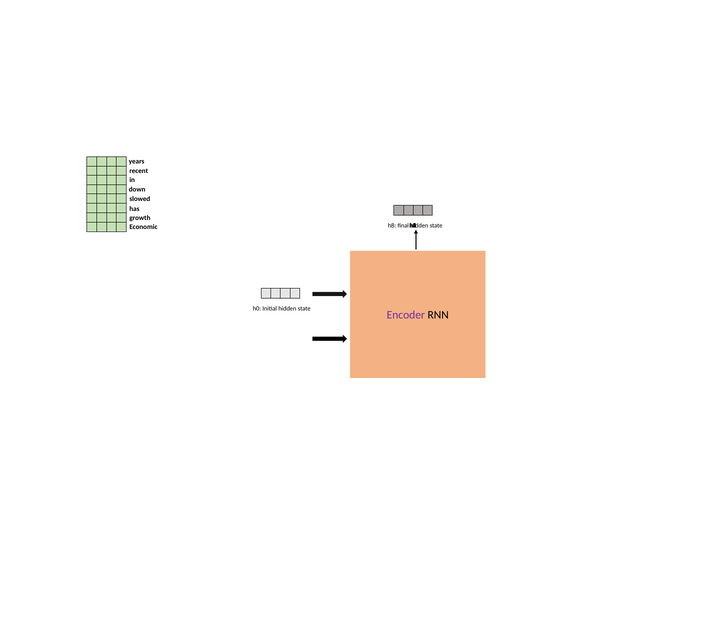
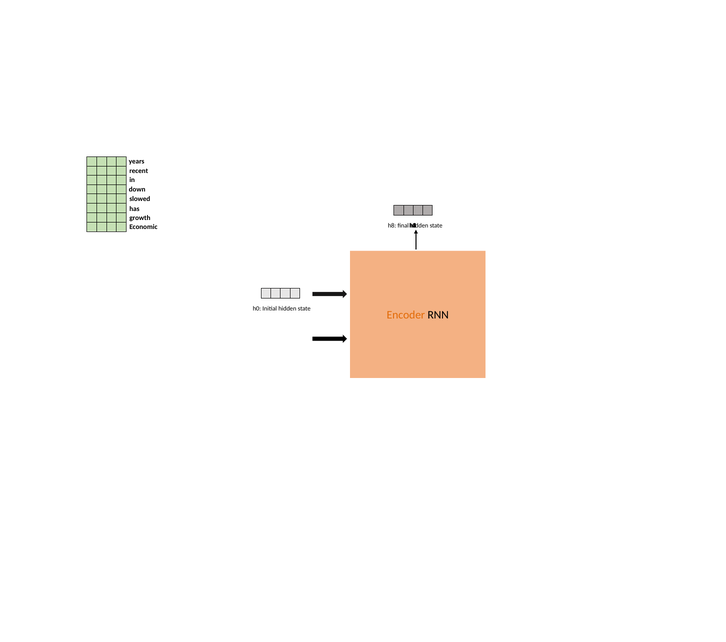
Encoder colour: purple -> orange
